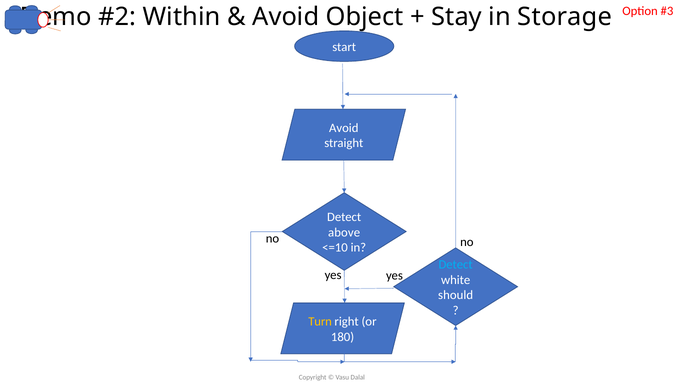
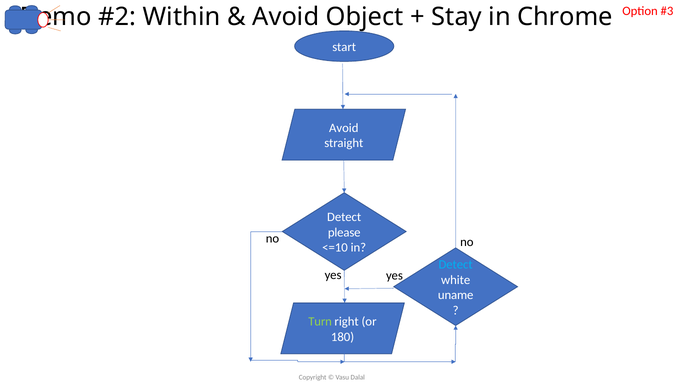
Storage: Storage -> Chrome
above: above -> please
should: should -> uname
Turn colour: yellow -> light green
